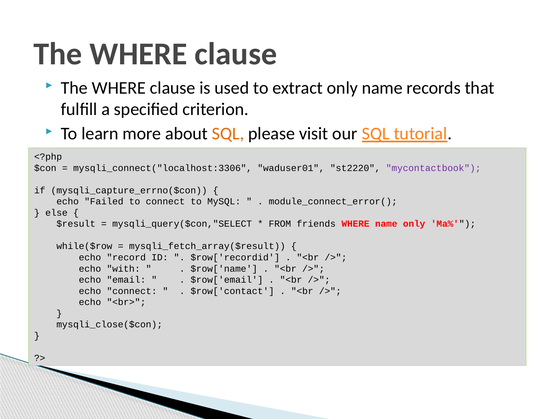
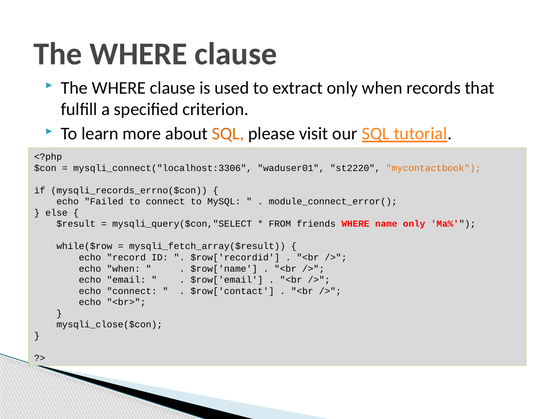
only name: name -> when
mycontactbook colour: purple -> orange
mysqli_capture_errno($con: mysqli_capture_errno($con -> mysqli_records_errno($con
echo with: with -> when
